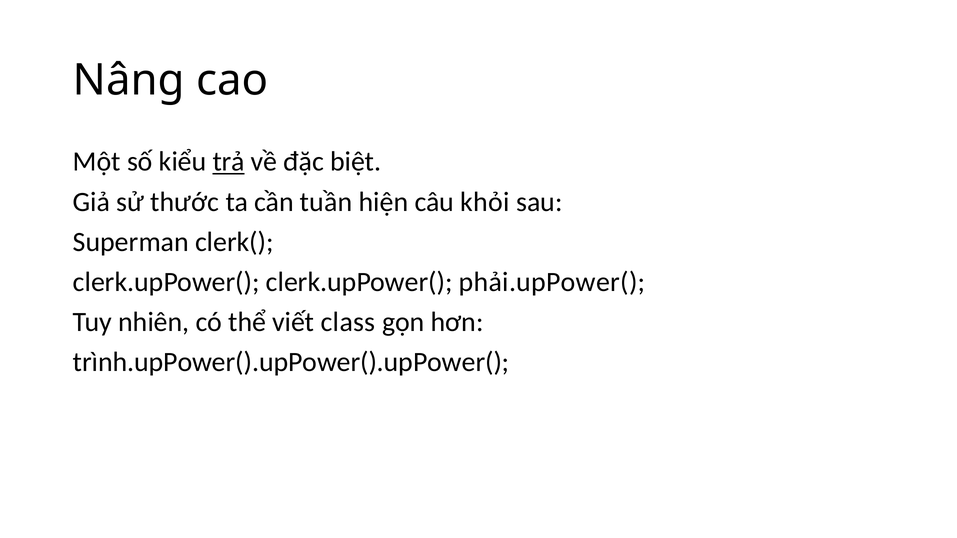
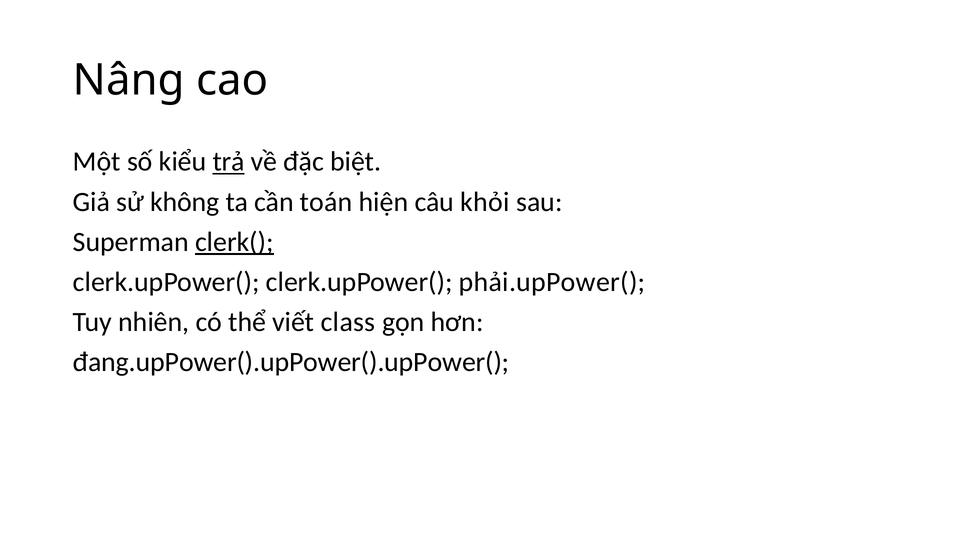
thước: thước -> không
tuần: tuần -> toán
clerk( underline: none -> present
trình.upPower().upPower().upPower(: trình.upPower().upPower().upPower( -> đang.upPower().upPower().upPower(
